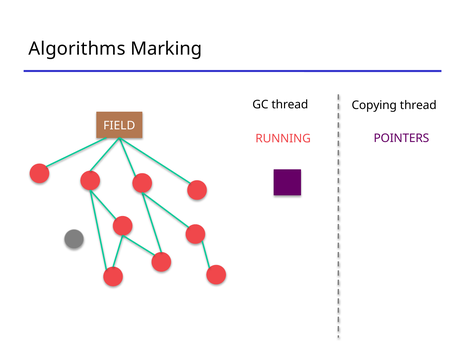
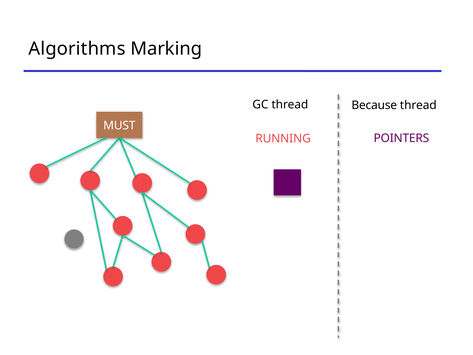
Copying: Copying -> Because
FIELD: FIELD -> MUST
